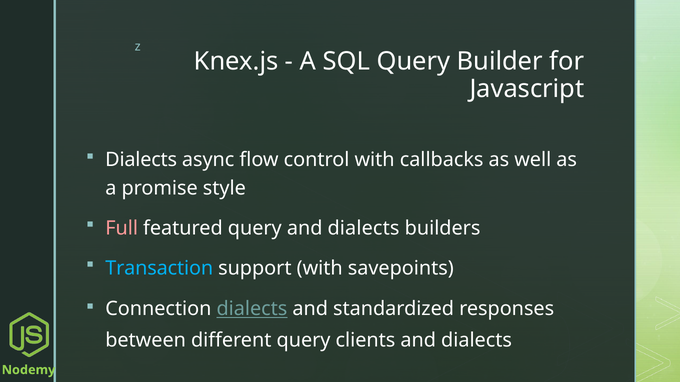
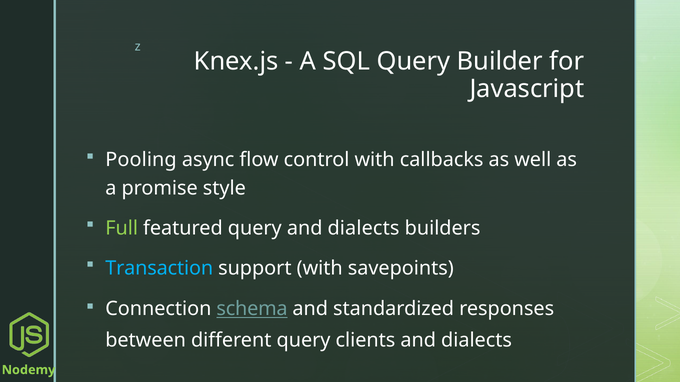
Dialects at (141, 160): Dialects -> Pooling
Full colour: pink -> light green
Connection dialects: dialects -> schema
